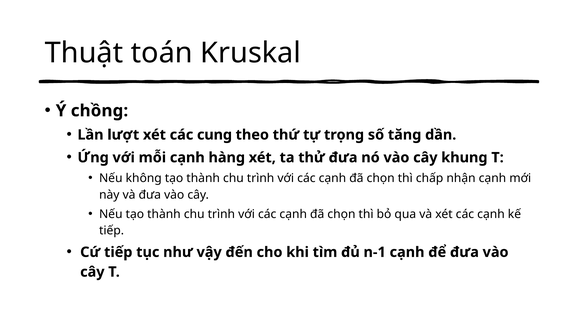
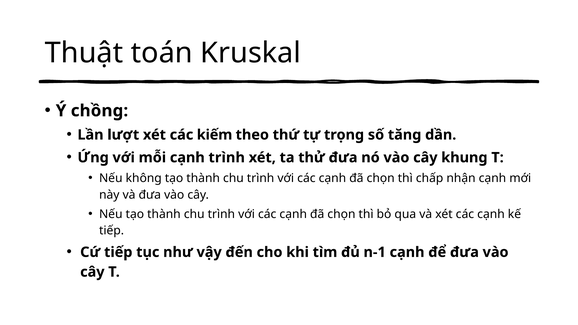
cung: cung -> kiếm
cạnh hàng: hàng -> trình
